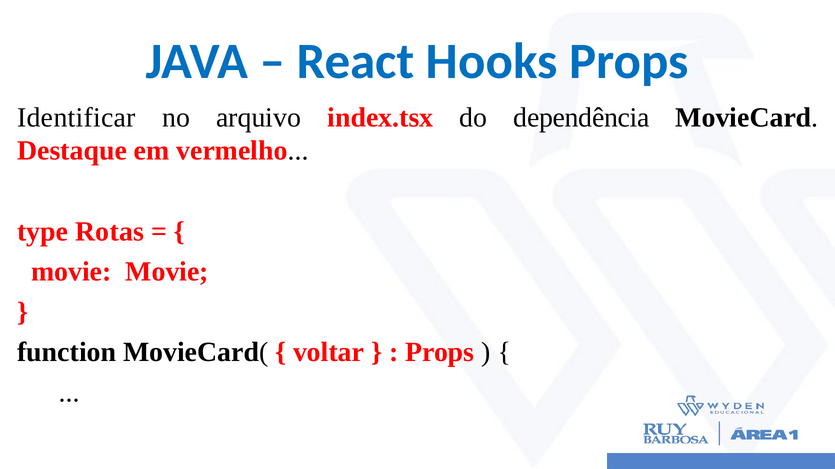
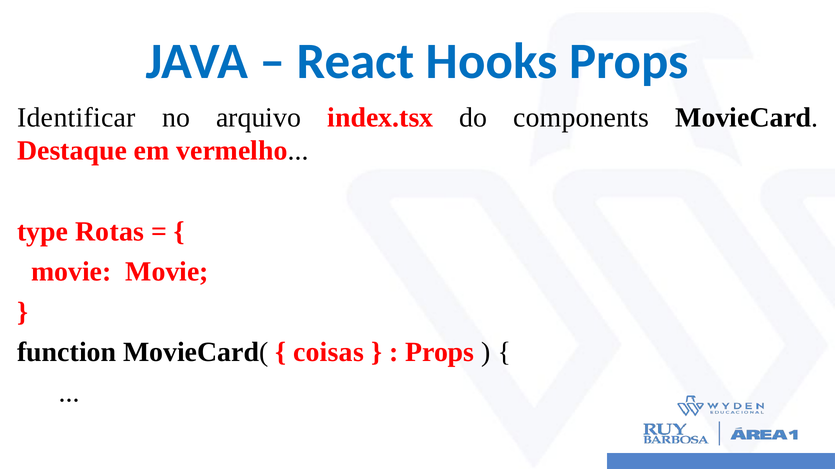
dependência: dependência -> components
voltar: voltar -> coisas
